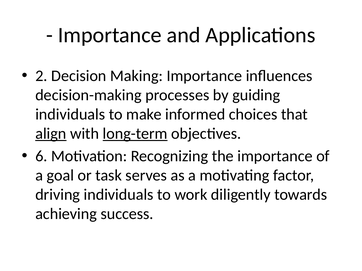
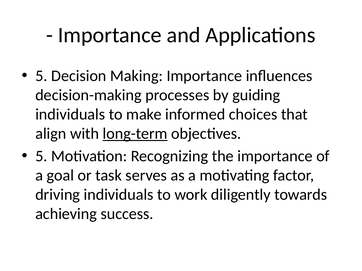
2 at (41, 76): 2 -> 5
align underline: present -> none
6 at (41, 156): 6 -> 5
